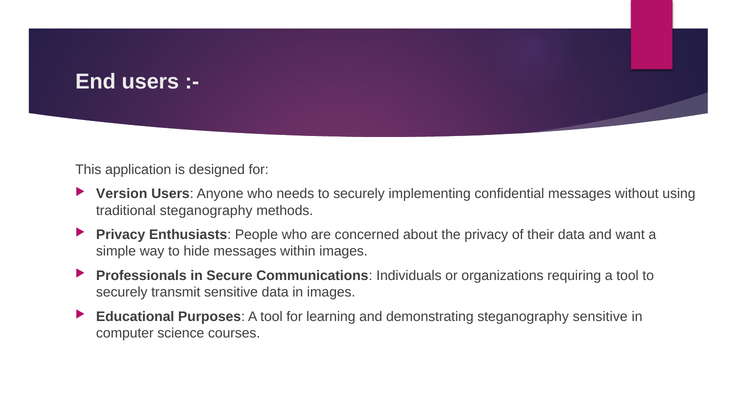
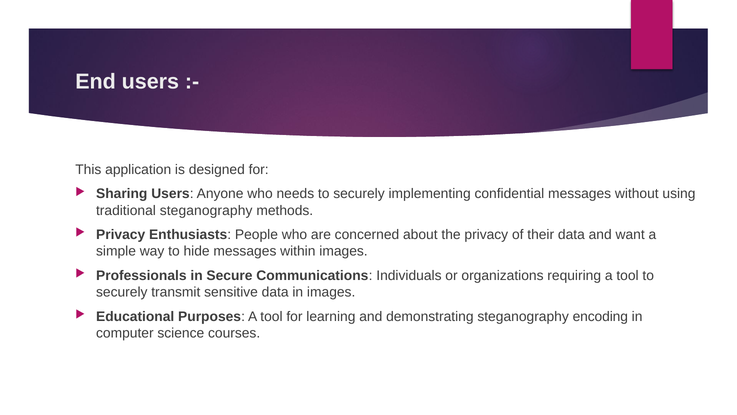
Version: Version -> Sharing
steganography sensitive: sensitive -> encoding
